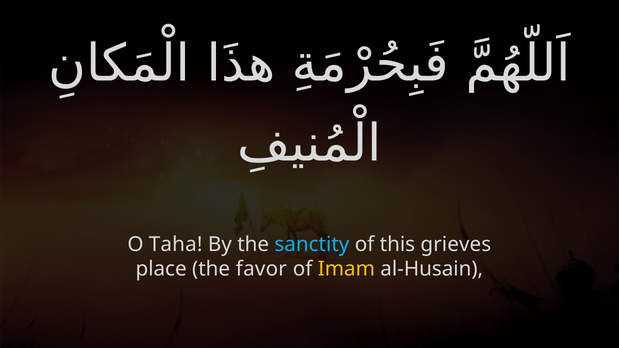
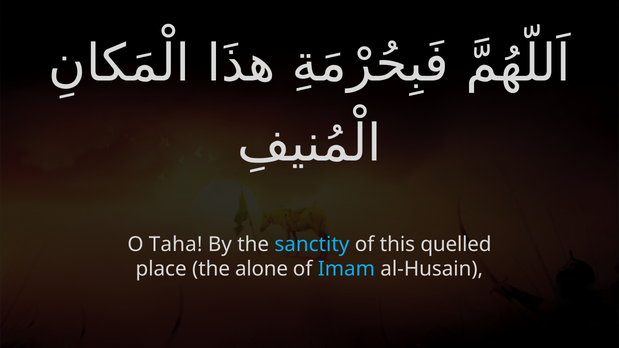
grieves: grieves -> quelled
favor: favor -> alone
Imam colour: yellow -> light blue
